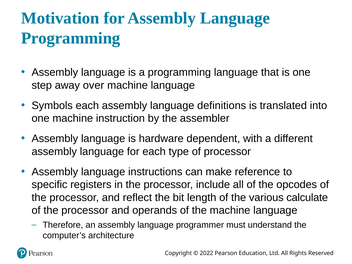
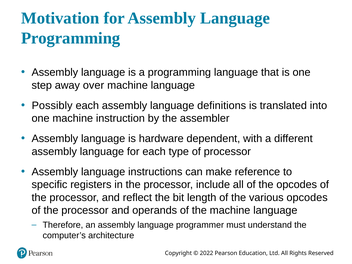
Symbols: Symbols -> Possibly
various calculate: calculate -> opcodes
